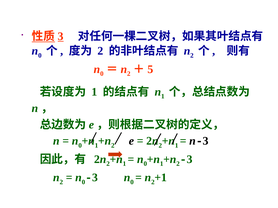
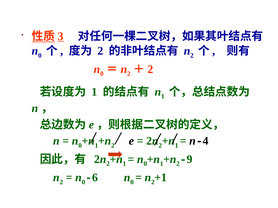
5 at (150, 69): 5 -> 2
3 at (206, 141): 3 -> 4
3 at (190, 160): 3 -> 9
3 at (95, 178): 3 -> 6
